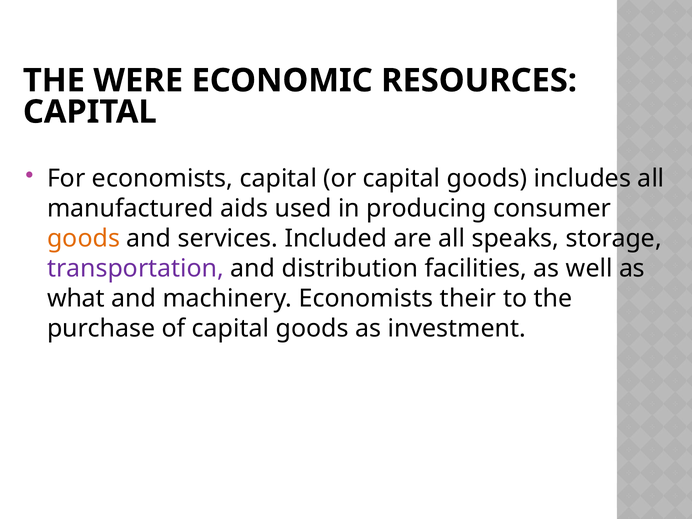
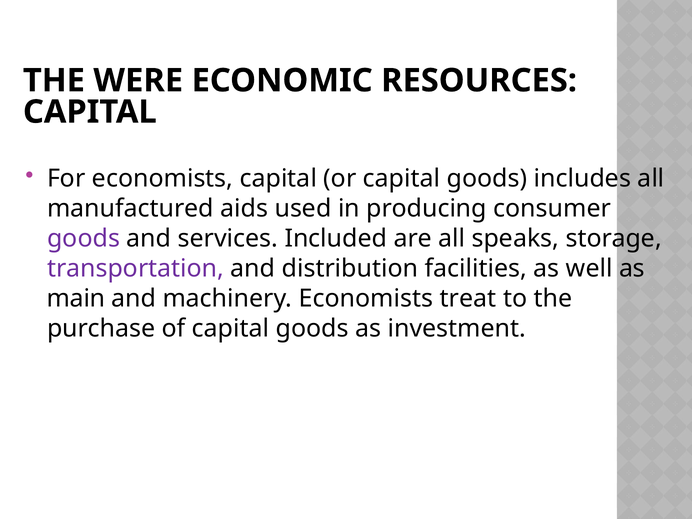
goods at (84, 239) colour: orange -> purple
what: what -> main
their: their -> treat
